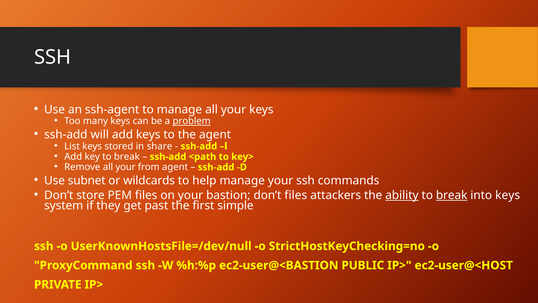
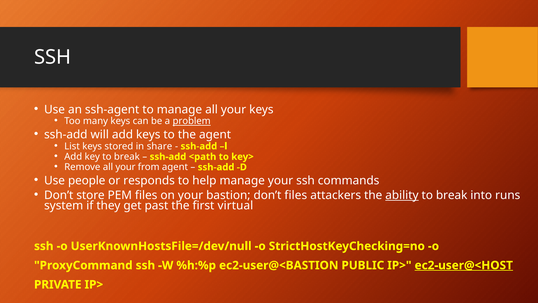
subnet: subnet -> people
wildcards: wildcards -> responds
break at (452, 195) underline: present -> none
into keys: keys -> runs
simple: simple -> virtual
ec2-user@<HOST underline: none -> present
